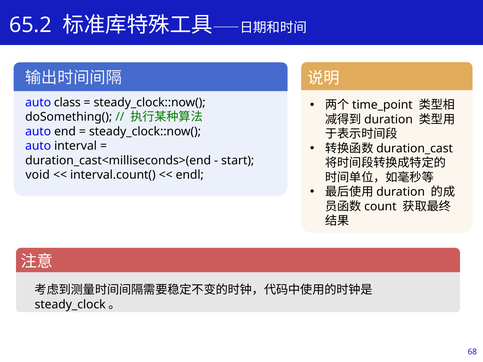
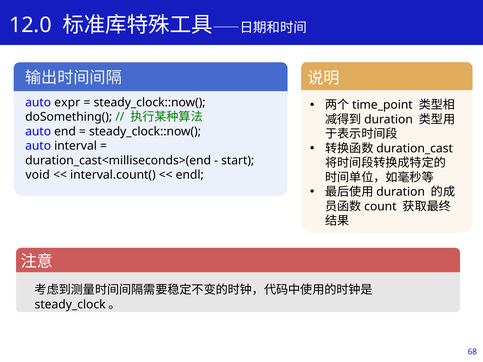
65.2: 65.2 -> 12.0
class: class -> expr
